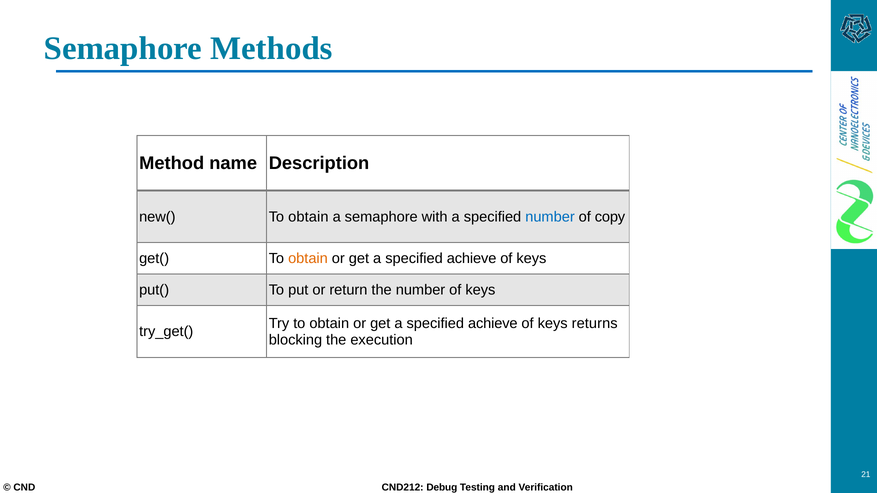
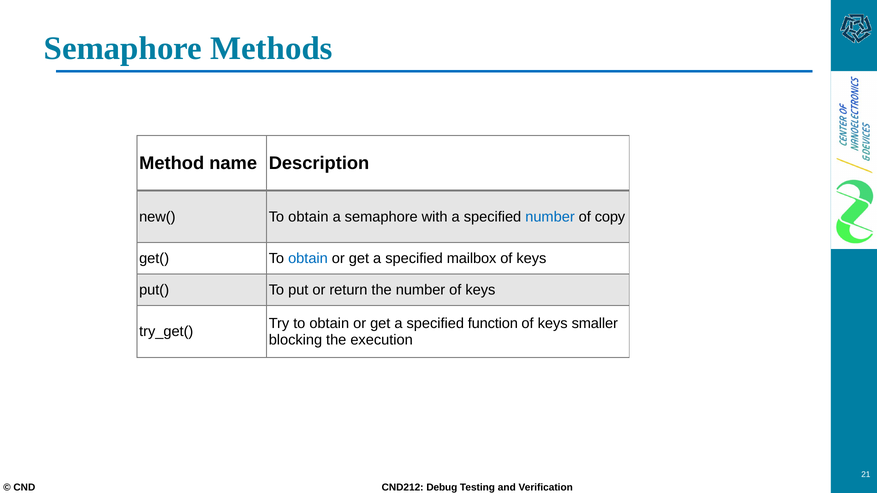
obtain at (308, 259) colour: orange -> blue
achieve at (472, 259): achieve -> mailbox
achieve at (493, 324): achieve -> function
returns: returns -> smaller
